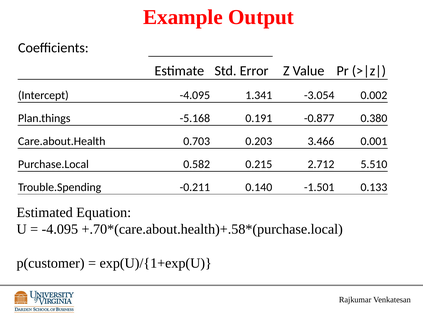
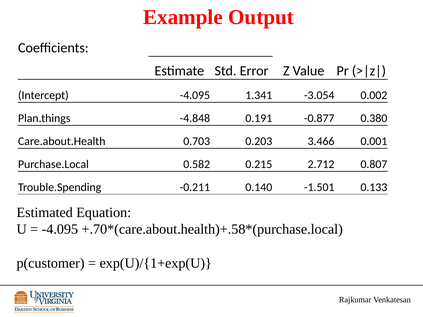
-5.168: -5.168 -> -4.848
5.510: 5.510 -> 0.807
